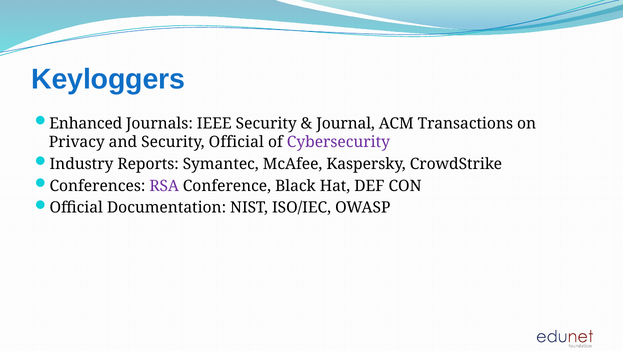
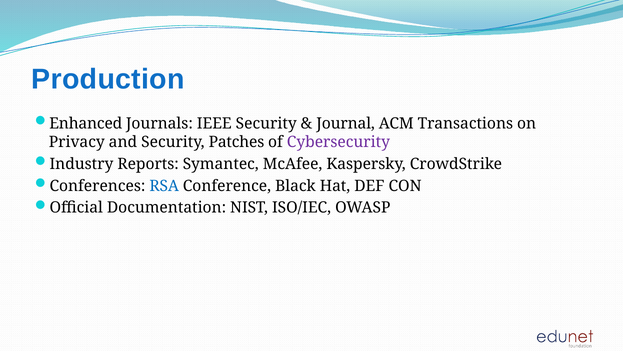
Keyloggers: Keyloggers -> Production
Security Official: Official -> Patches
RSA colour: purple -> blue
